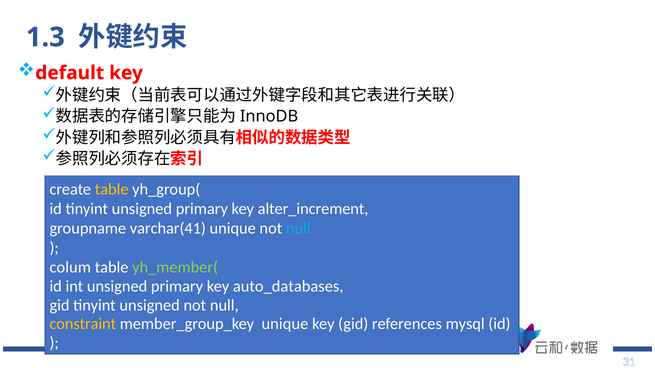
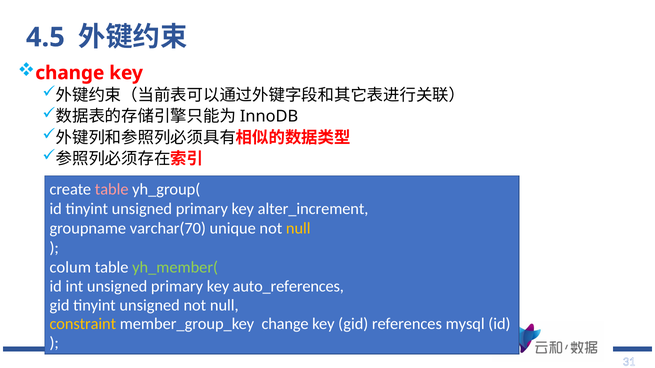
1.3: 1.3 -> 4.5
default at (70, 73): default -> change
table at (112, 189) colour: yellow -> pink
varchar(41: varchar(41 -> varchar(70
null at (298, 229) colour: light blue -> yellow
auto_databases: auto_databases -> auto_references
member_group_key unique: unique -> change
